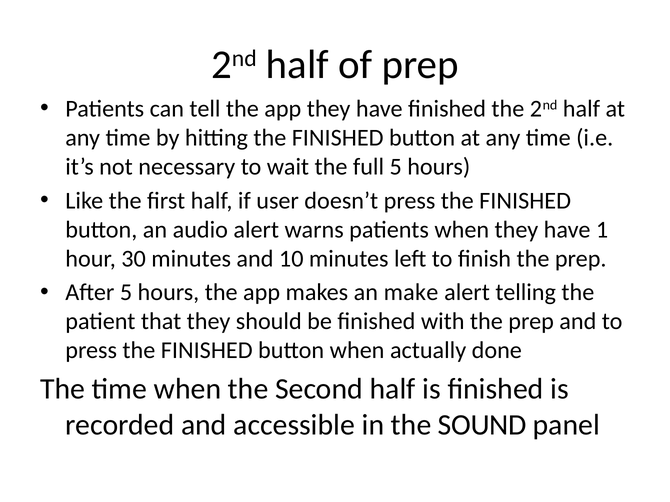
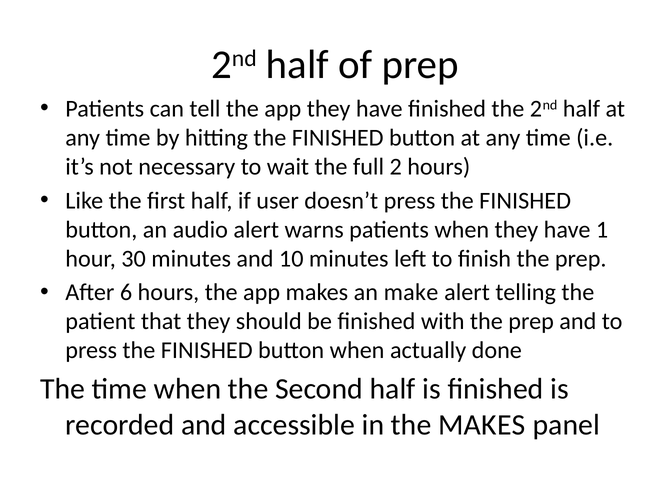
full 5: 5 -> 2
After 5: 5 -> 6
the SOUND: SOUND -> MAKES
